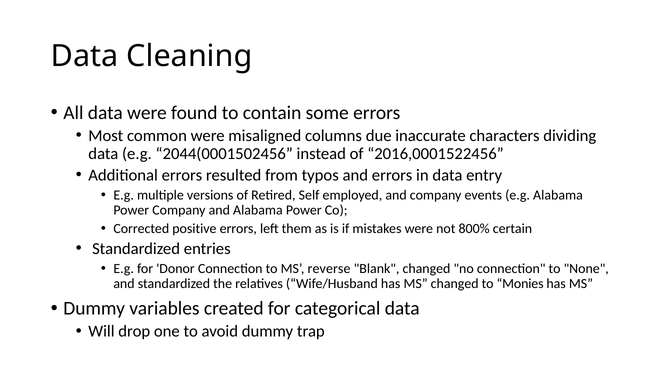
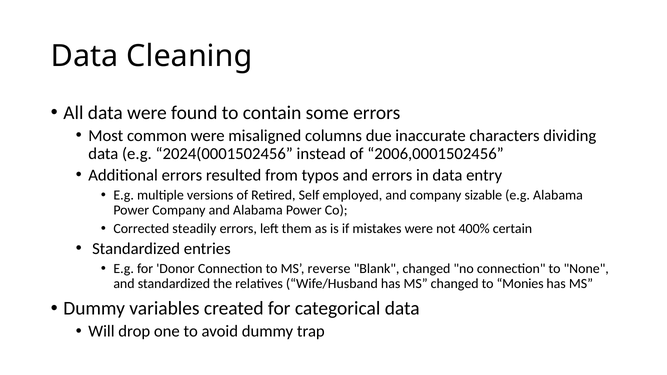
2044(0001502456: 2044(0001502456 -> 2024(0001502456
2016,0001522456: 2016,0001522456 -> 2006,0001502456
events: events -> sizable
positive: positive -> steadily
800%: 800% -> 400%
